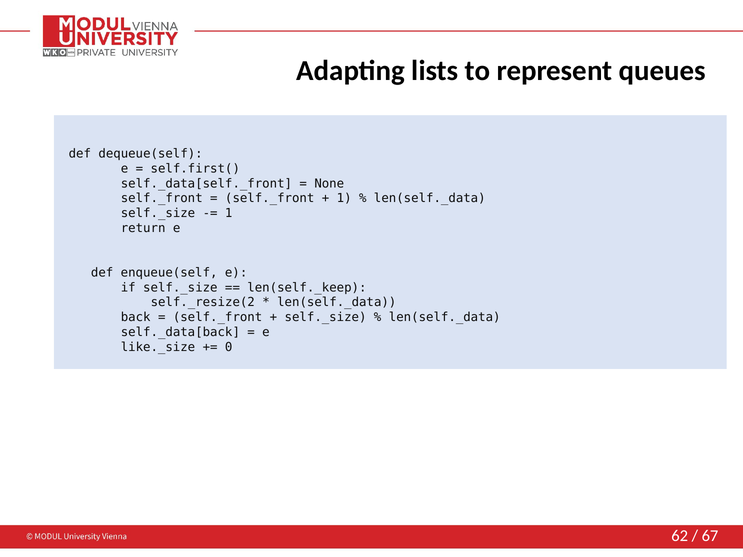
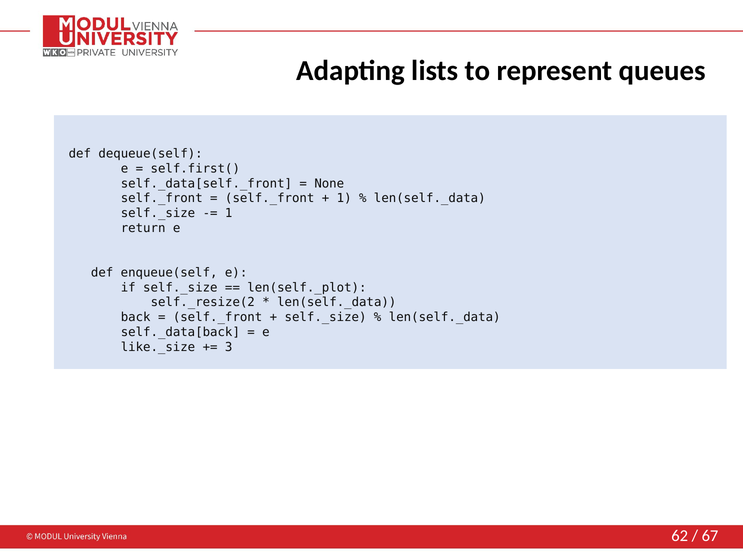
len(self._keep: len(self._keep -> len(self._plot
0: 0 -> 3
